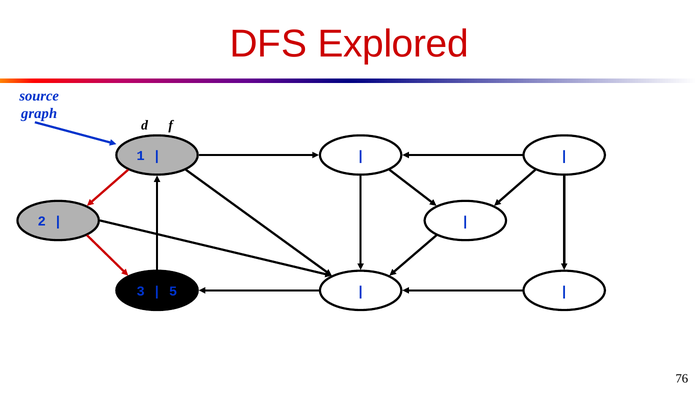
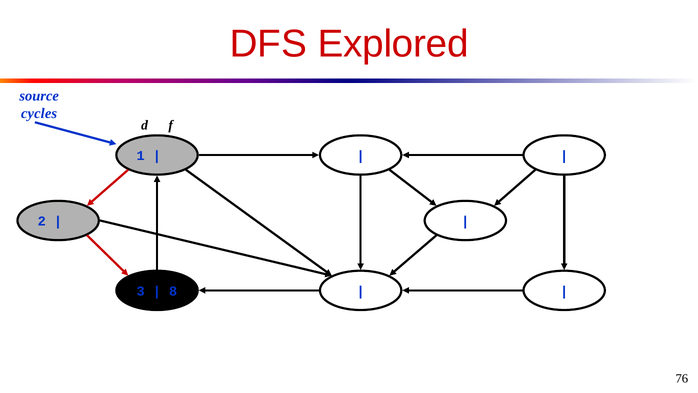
graph: graph -> cycles
5: 5 -> 8
